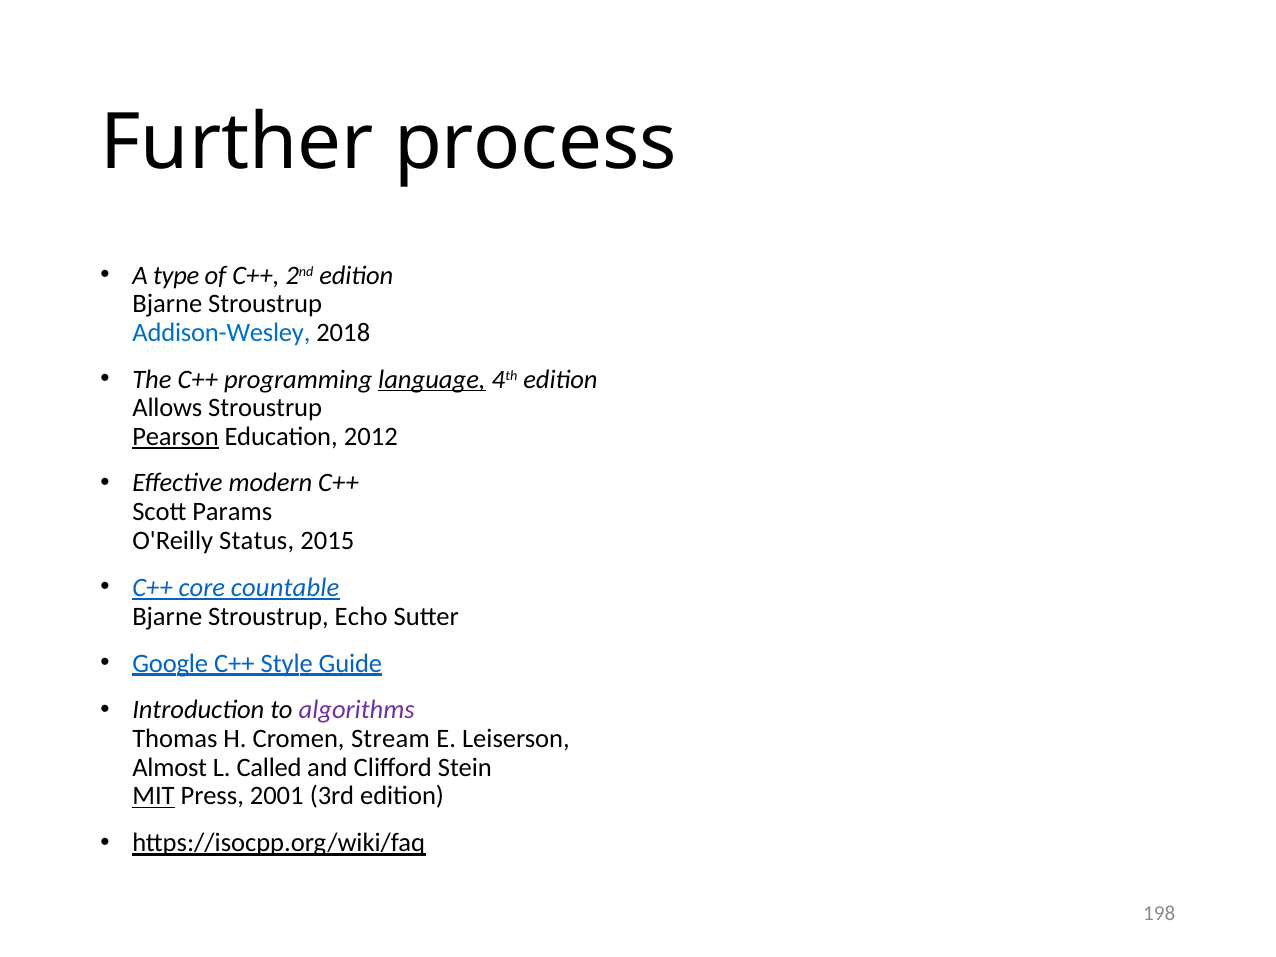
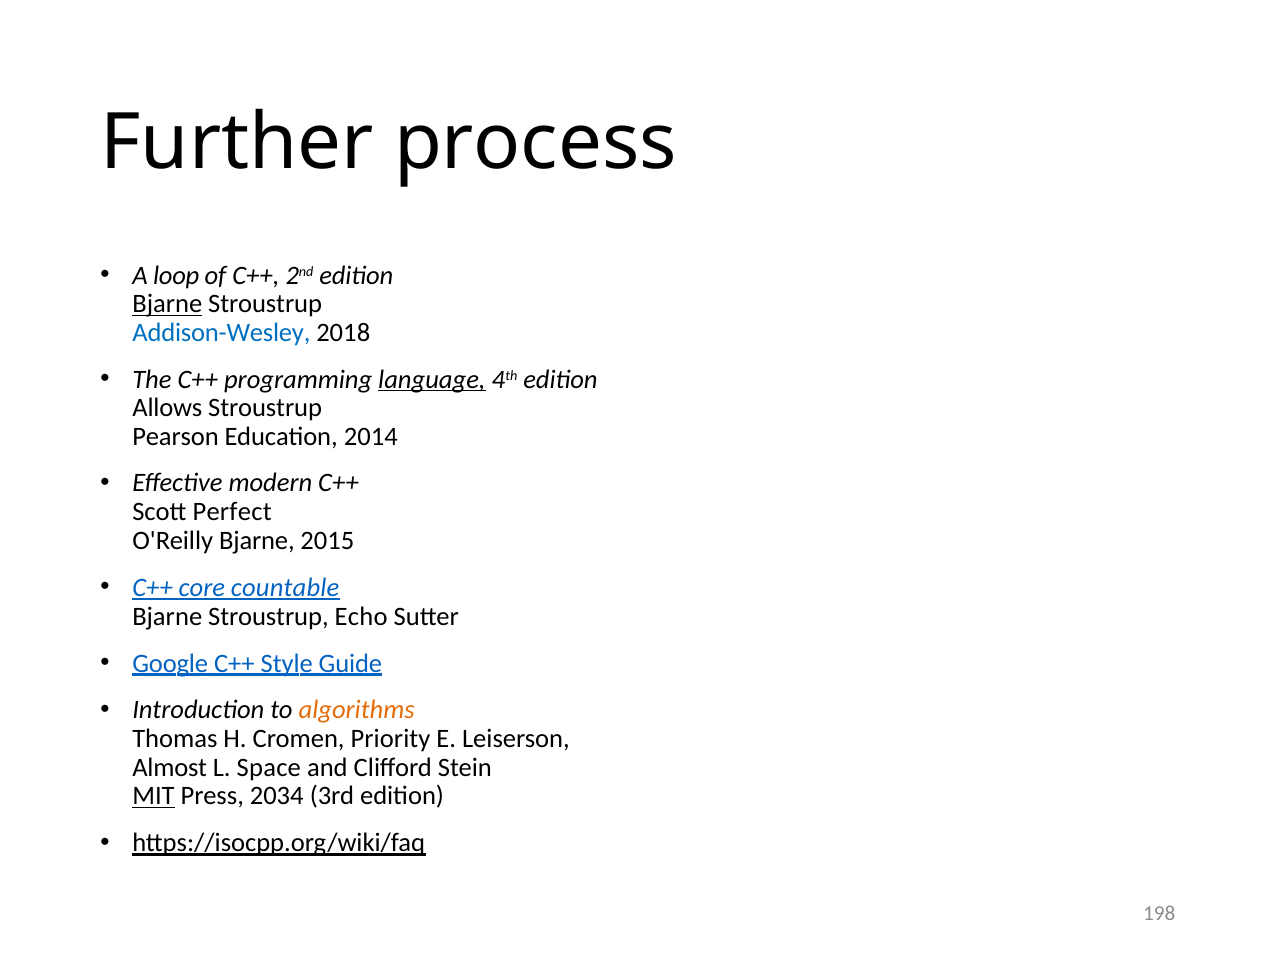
type: type -> loop
Bjarne at (167, 304) underline: none -> present
Pearson underline: present -> none
2012: 2012 -> 2014
Params: Params -> Perfect
O'Reilly Status: Status -> Bjarne
algorithms colour: purple -> orange
Stream: Stream -> Priority
Called: Called -> Space
2001: 2001 -> 2034
